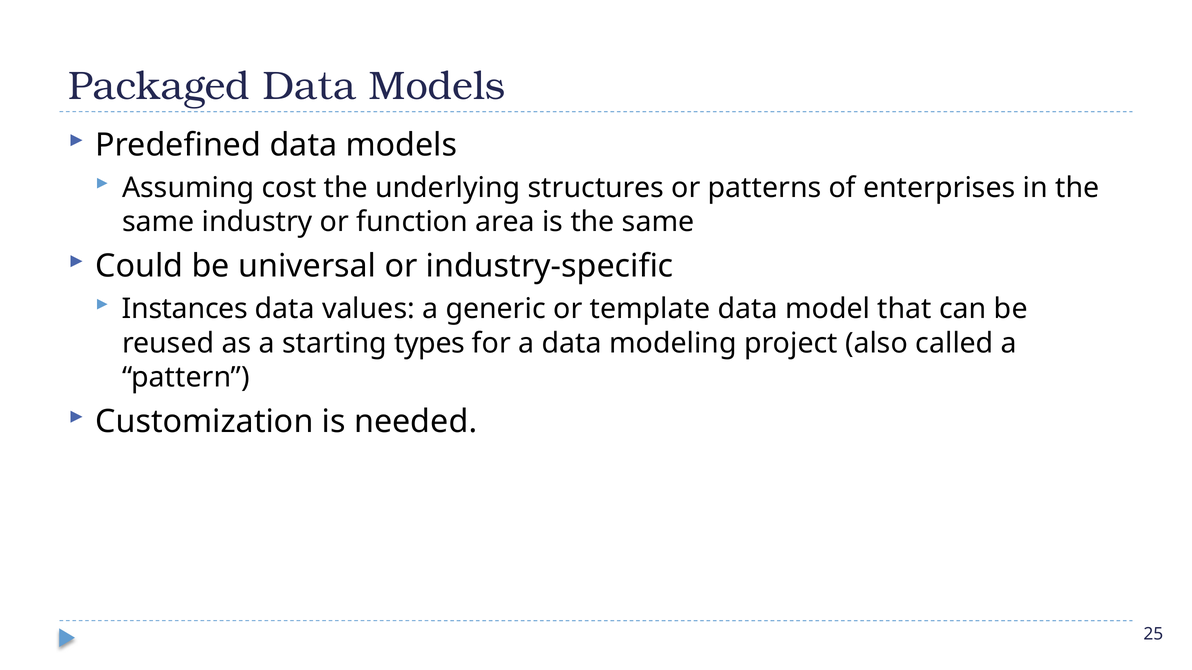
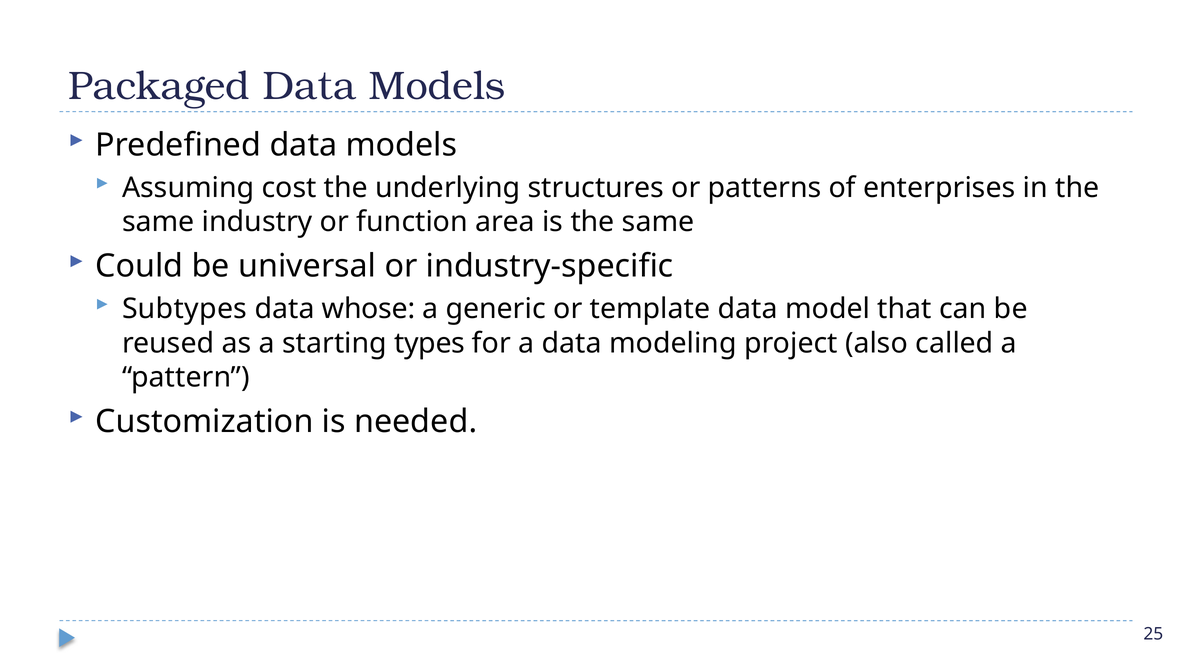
Instances: Instances -> Subtypes
values: values -> whose
